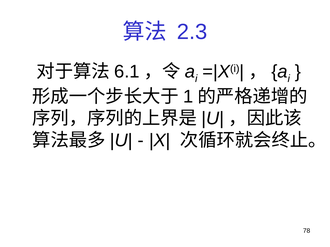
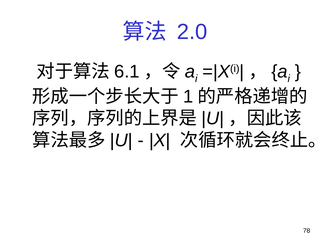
2.3: 2.3 -> 2.0
